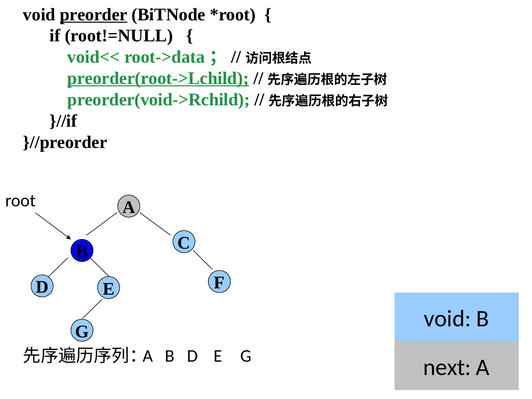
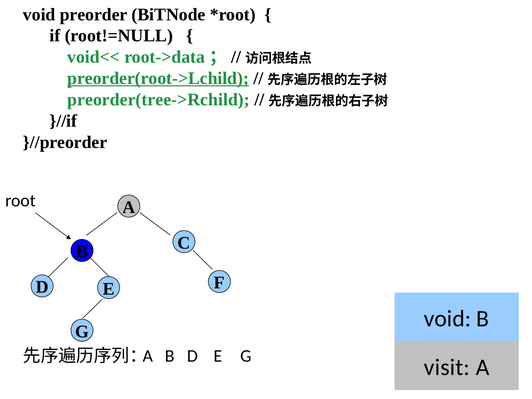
preorder underline: present -> none
preorder(void->Rchild: preorder(void->Rchild -> preorder(tree->Rchild
next: next -> visit
